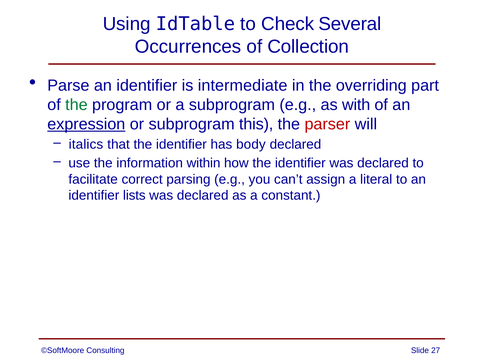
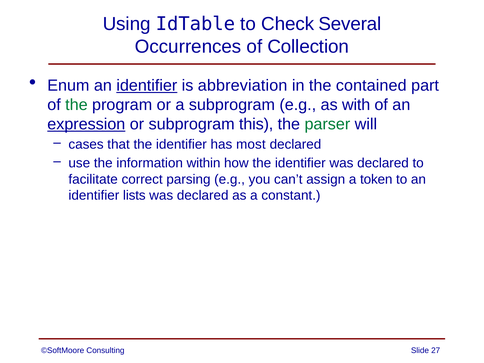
Parse: Parse -> Enum
identifier at (147, 85) underline: none -> present
intermediate: intermediate -> abbreviation
overriding: overriding -> contained
parser colour: red -> green
italics: italics -> cases
body: body -> most
literal: literal -> token
